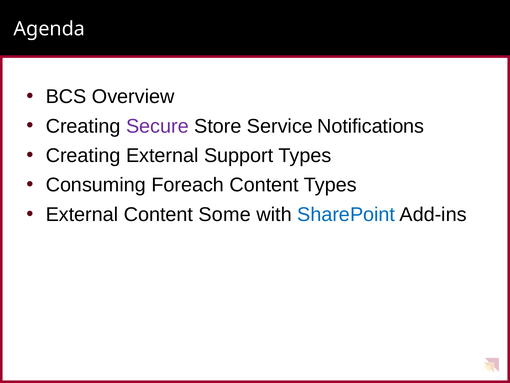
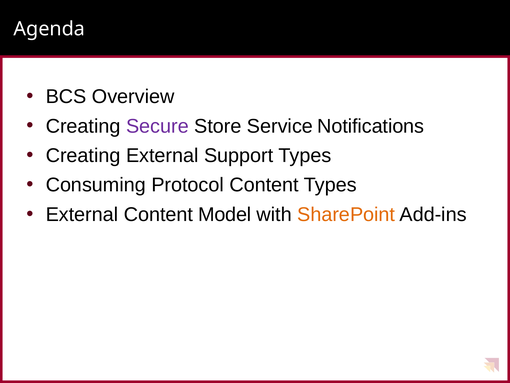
Foreach: Foreach -> Protocol
Some: Some -> Model
SharePoint colour: blue -> orange
